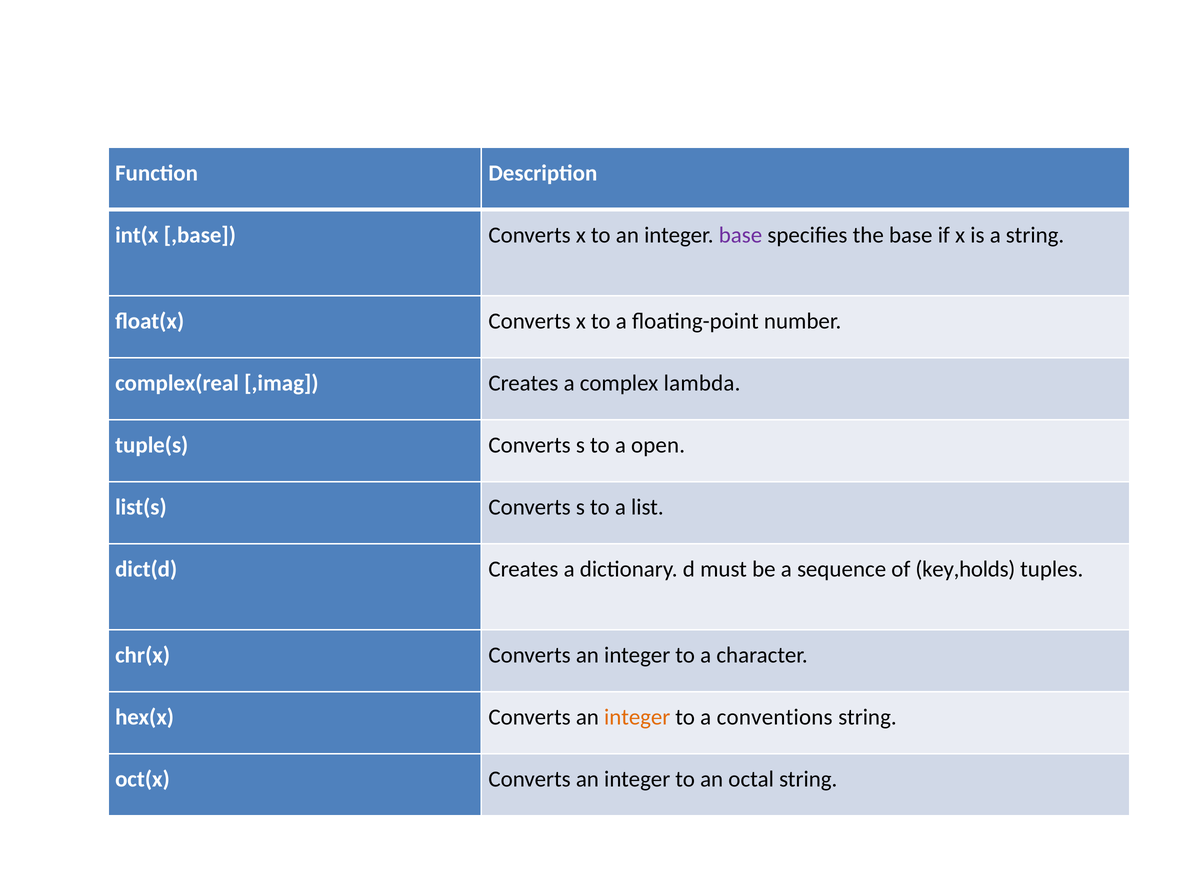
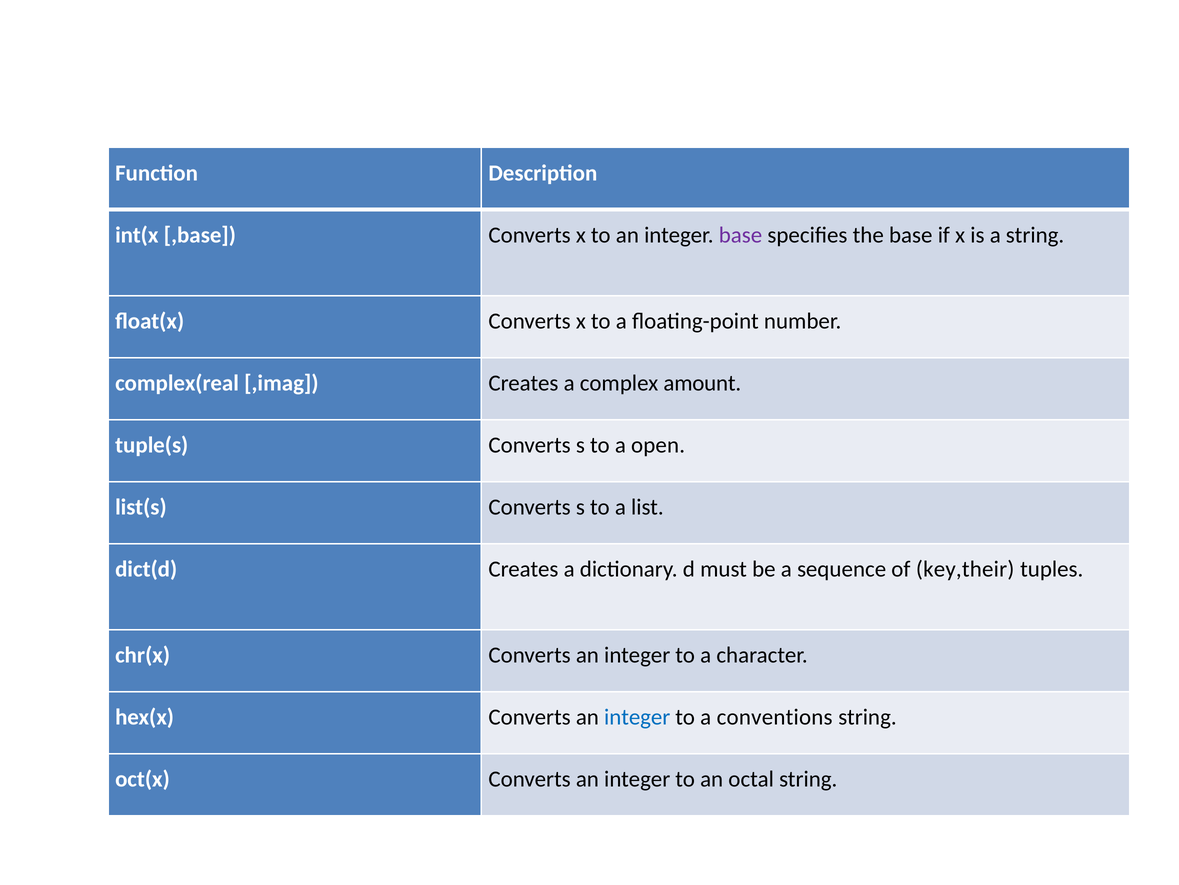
lambda: lambda -> amount
key,holds: key,holds -> key,their
integer at (637, 717) colour: orange -> blue
